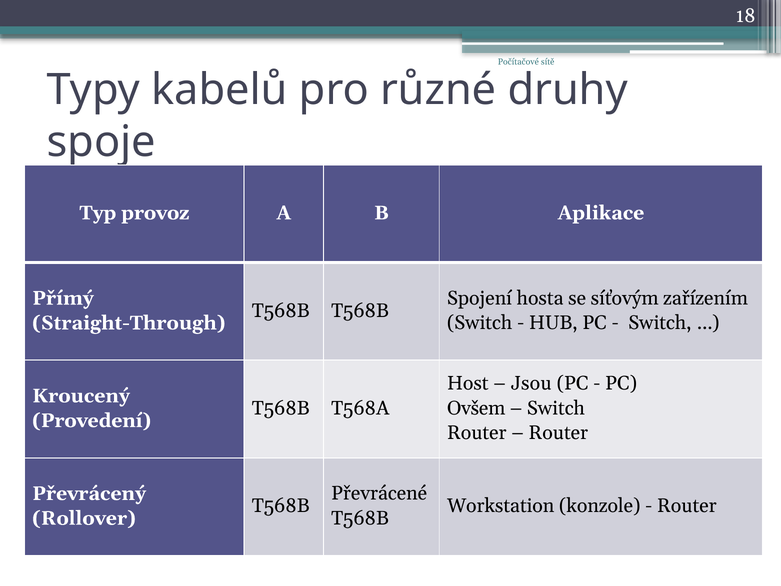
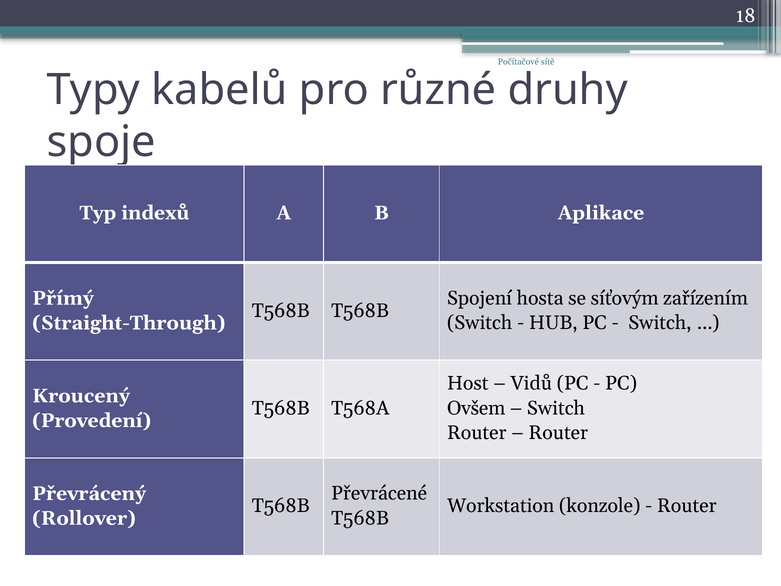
provoz: provoz -> indexů
Jsou: Jsou -> Vidů
